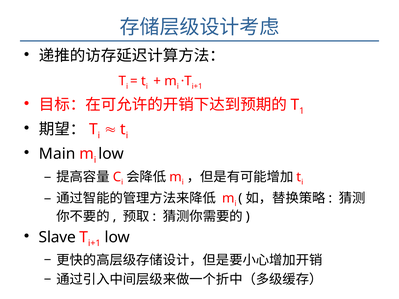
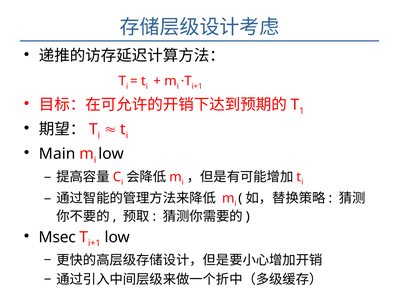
Slave: Slave -> Msec
